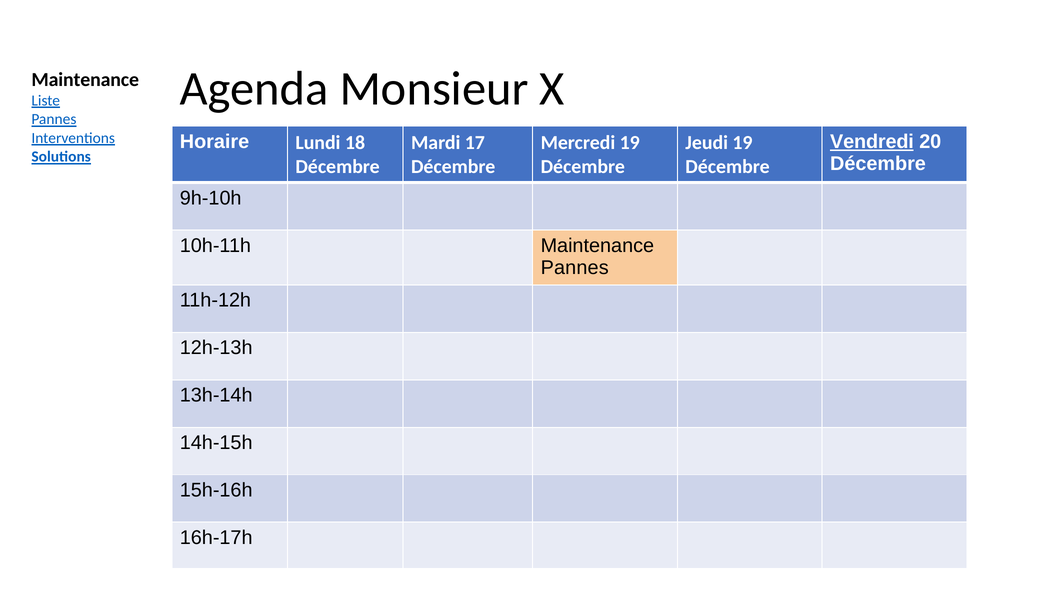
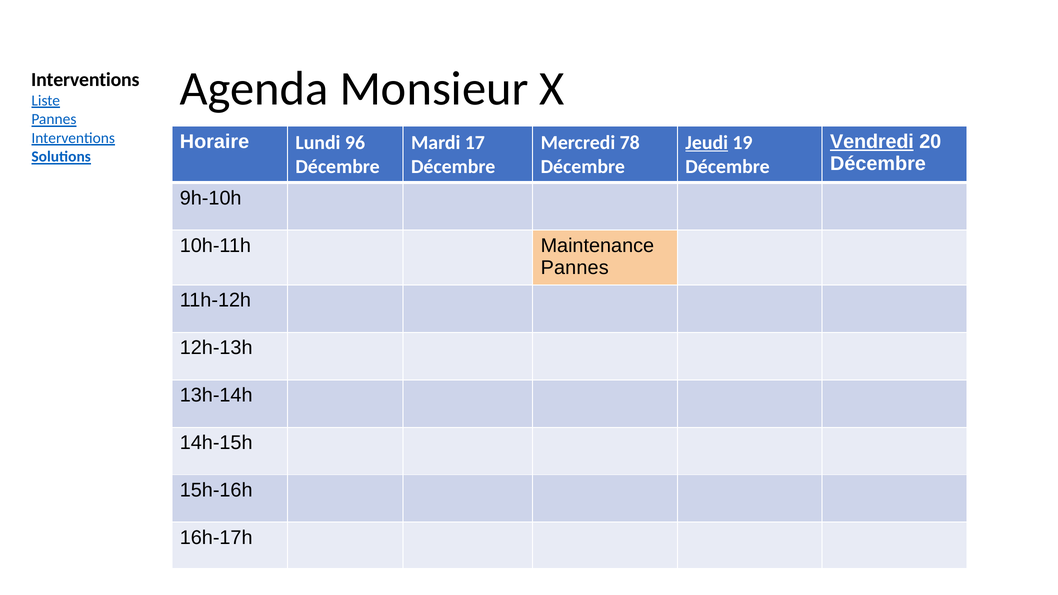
Maintenance at (85, 80): Maintenance -> Interventions
18: 18 -> 96
Mercredi 19: 19 -> 78
Jeudi underline: none -> present
